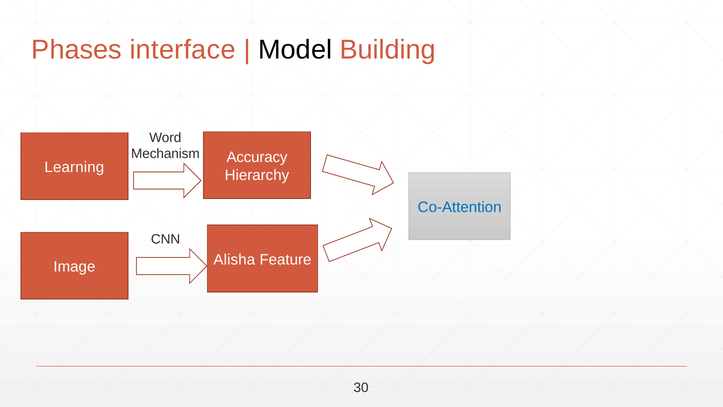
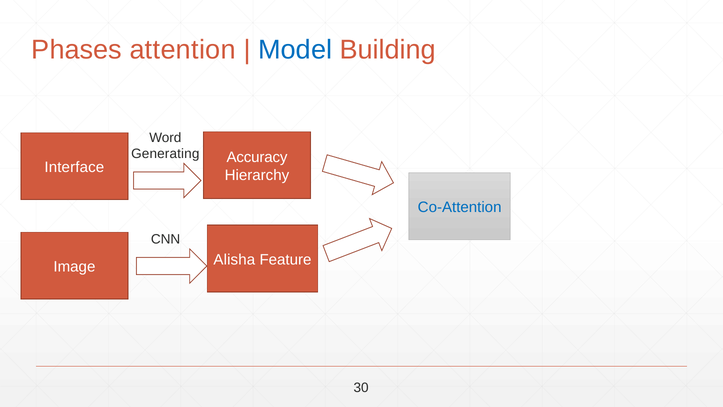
interface: interface -> attention
Model colour: black -> blue
Mechanism: Mechanism -> Generating
Learning: Learning -> Interface
